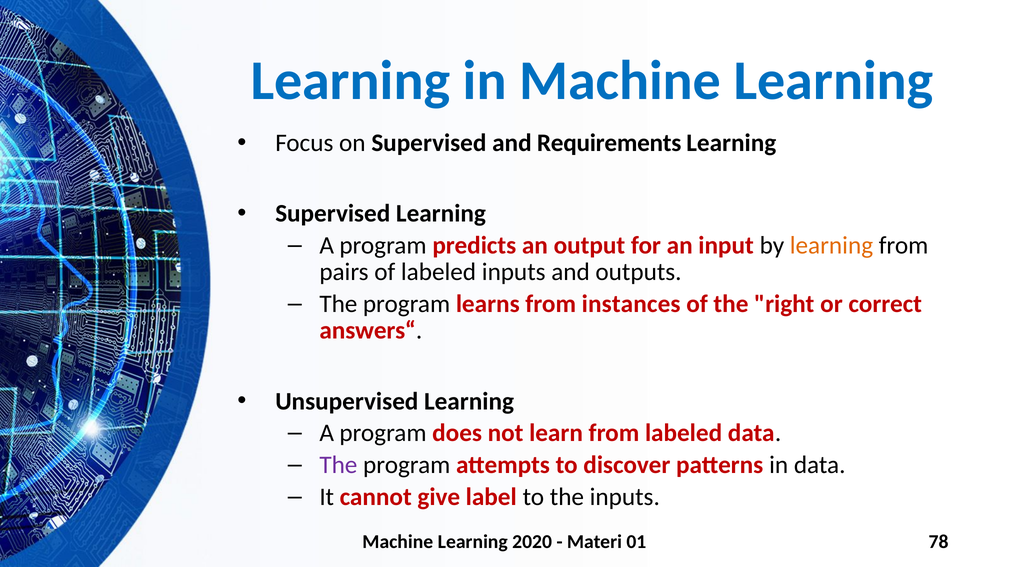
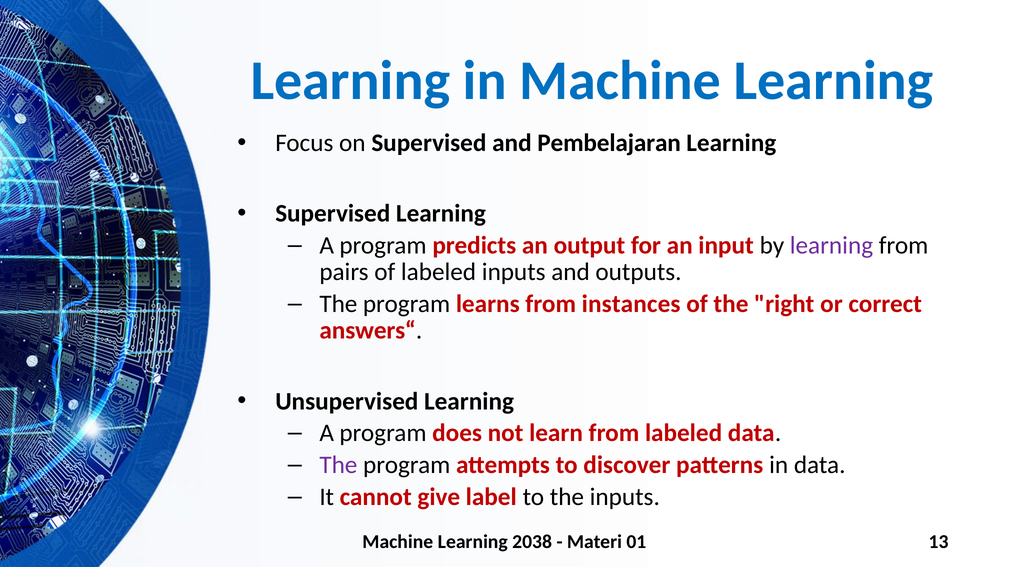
Requirements: Requirements -> Pembelajaran
learning at (831, 246) colour: orange -> purple
2020: 2020 -> 2038
78: 78 -> 13
